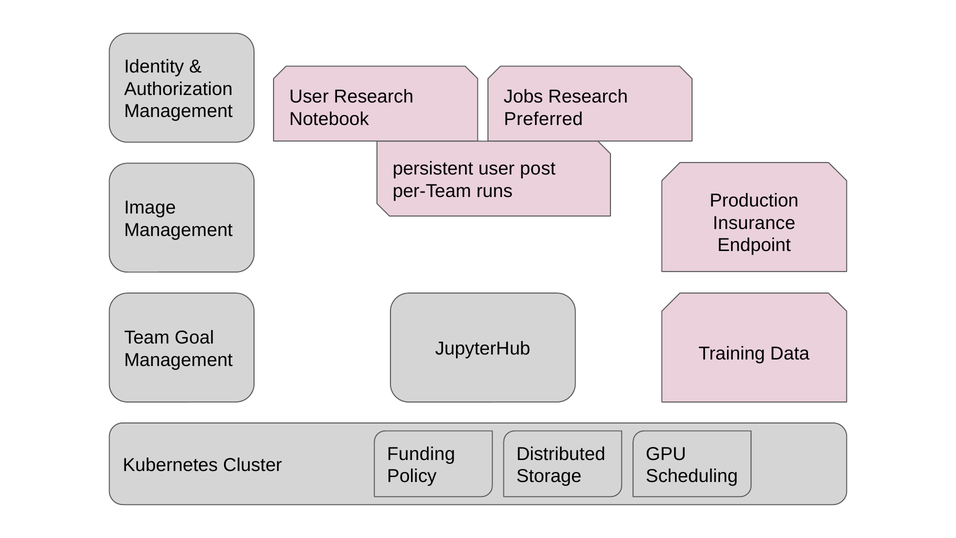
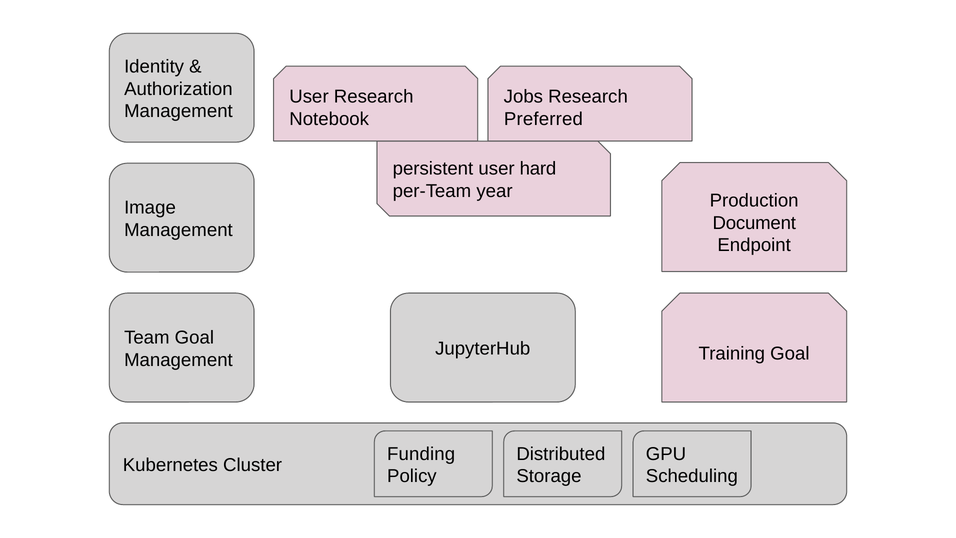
post: post -> hard
runs: runs -> year
Insurance: Insurance -> Document
Training Data: Data -> Goal
